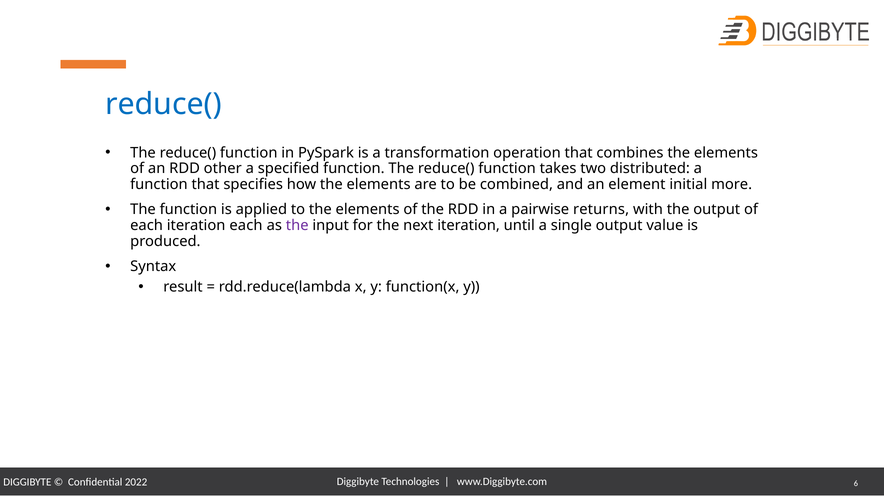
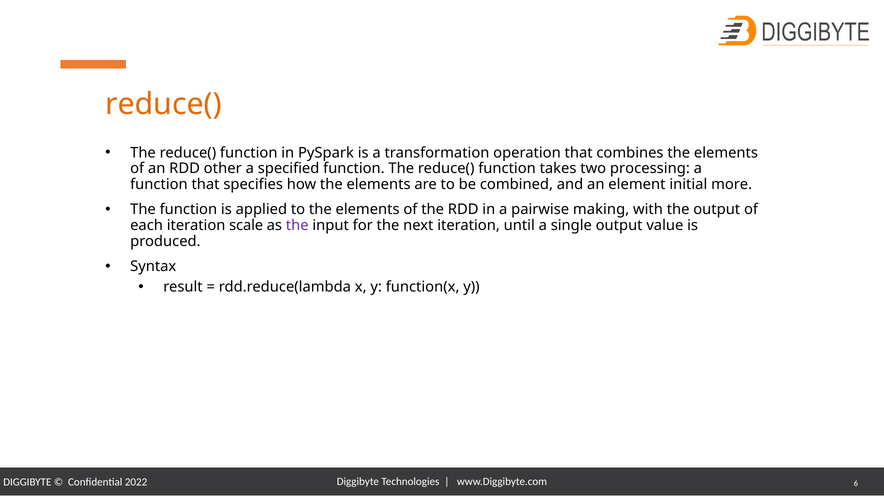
reduce( at (164, 104) colour: blue -> orange
distributed: distributed -> processing
returns: returns -> making
iteration each: each -> scale
